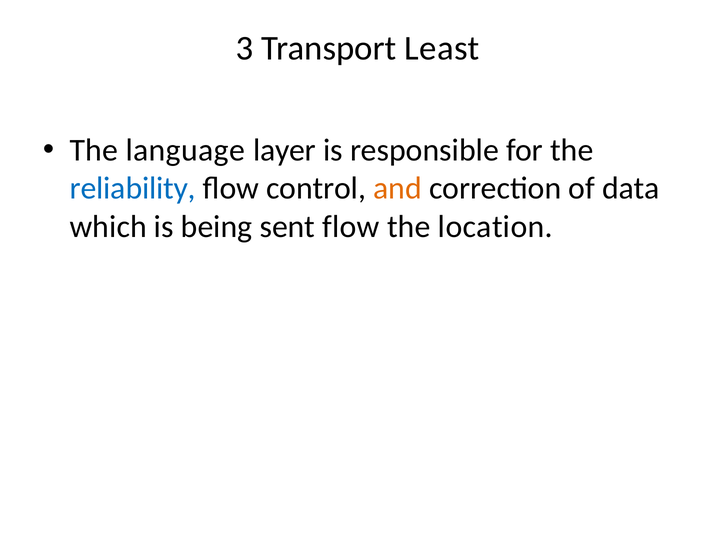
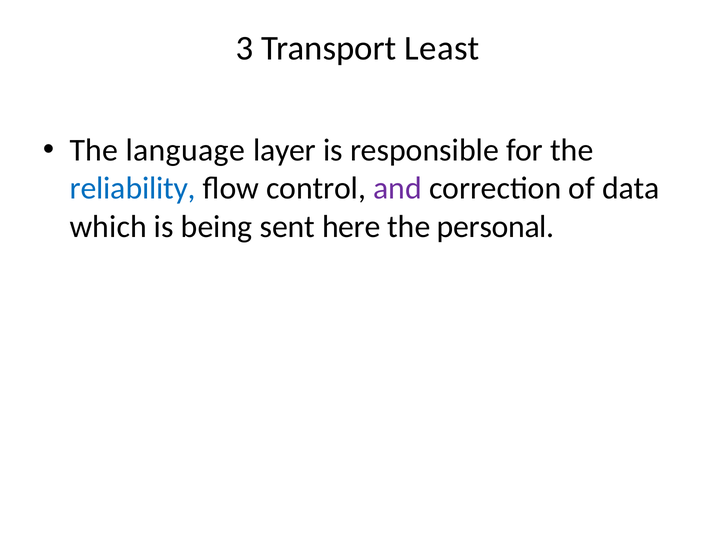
and colour: orange -> purple
sent flow: flow -> here
location: location -> personal
